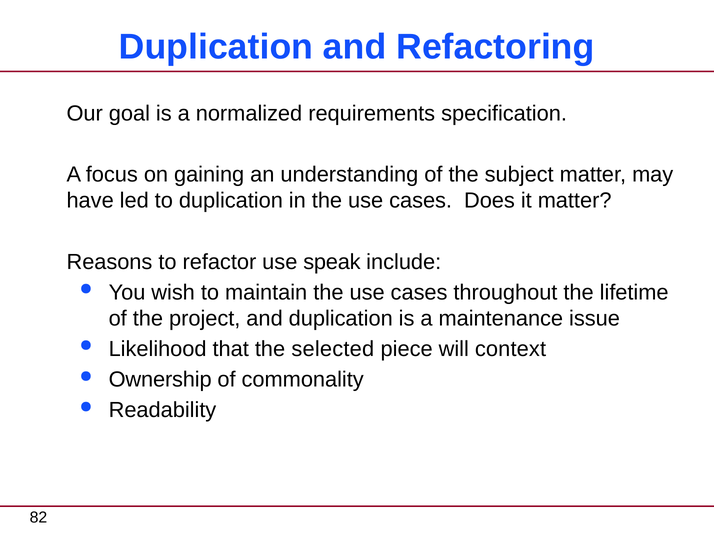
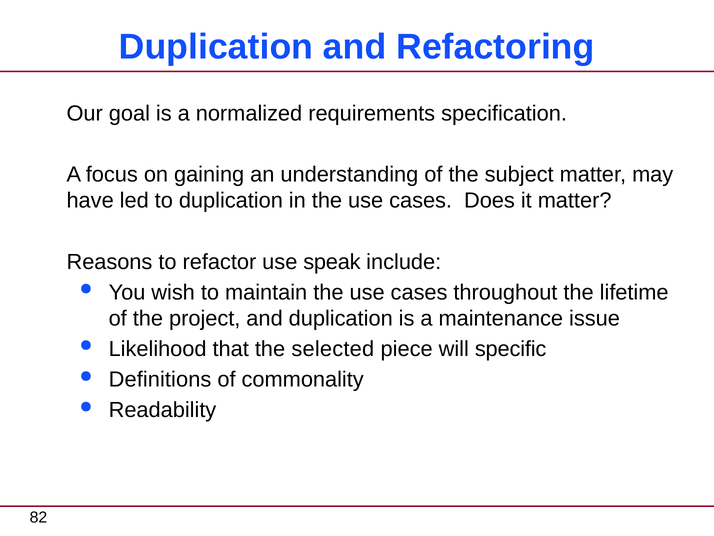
context: context -> specific
Ownership: Ownership -> Definitions
